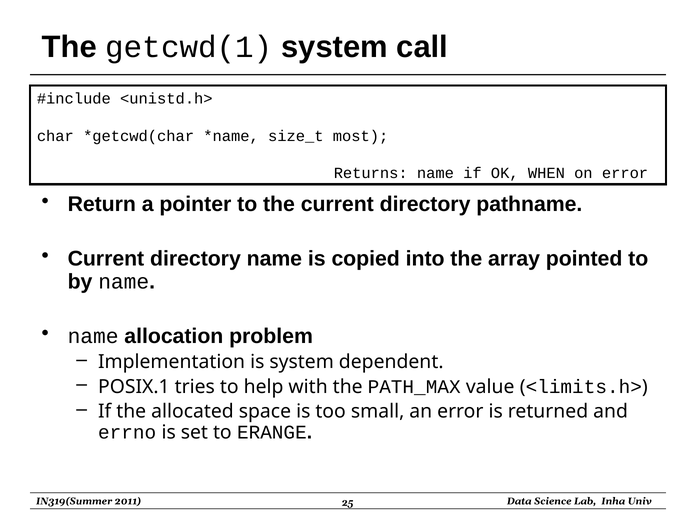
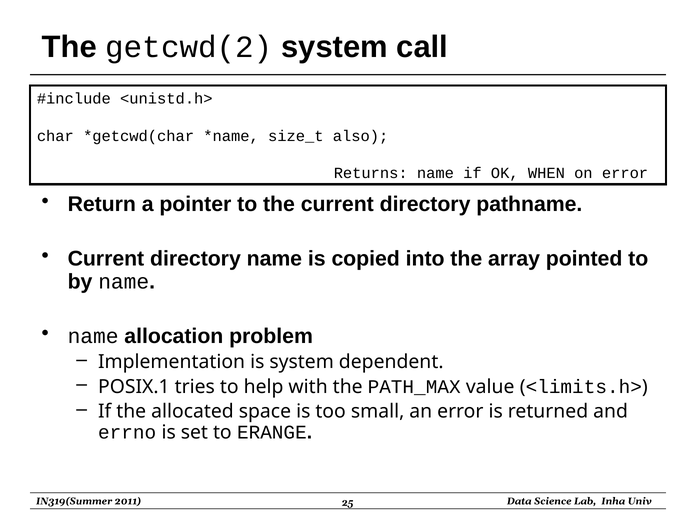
getcwd(1: getcwd(1 -> getcwd(2
most: most -> also
